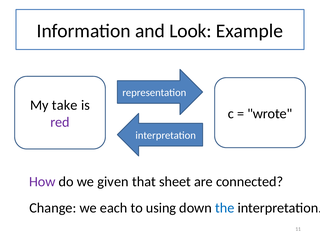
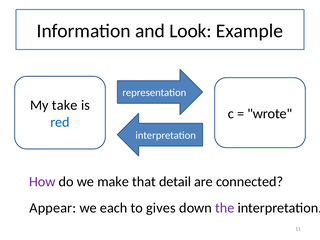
red colour: purple -> blue
given: given -> make
sheet: sheet -> detail
Change: Change -> Appear
using: using -> gives
the colour: blue -> purple
